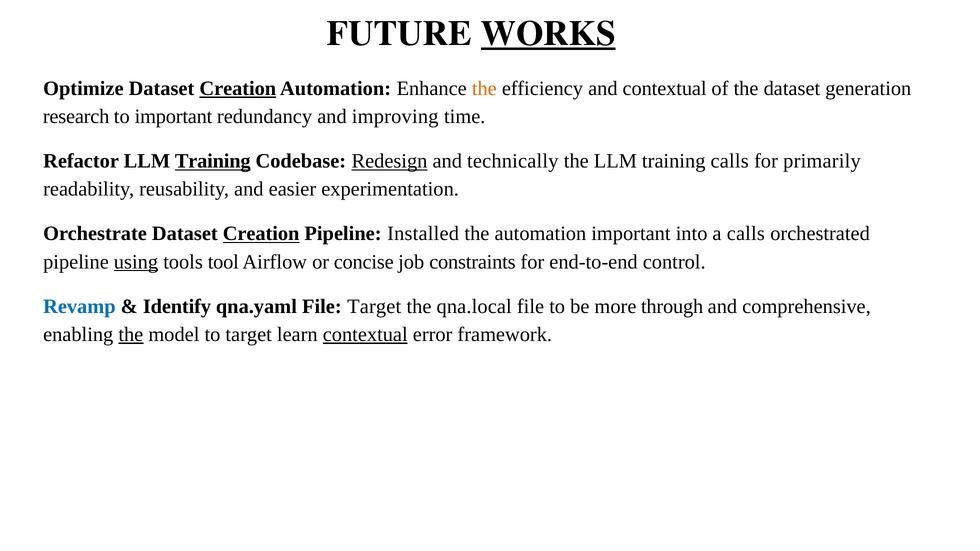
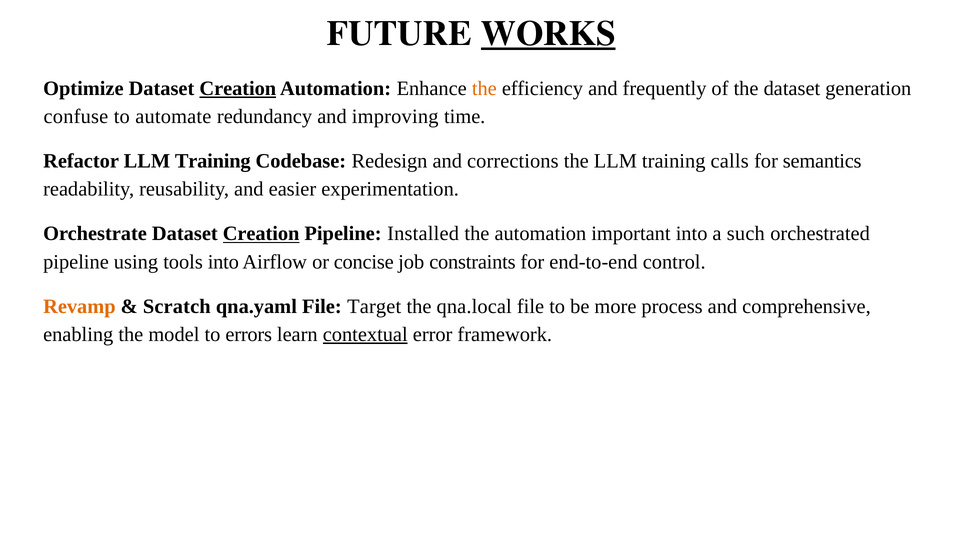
and contextual: contextual -> frequently
research: research -> confuse
to important: important -> automate
Training at (213, 161) underline: present -> none
Redesign underline: present -> none
technically: technically -> corrections
primarily: primarily -> semantics
a calls: calls -> such
using underline: present -> none
tools tool: tool -> into
Revamp colour: blue -> orange
Identify: Identify -> Scratch
through: through -> process
the at (131, 335) underline: present -> none
to target: target -> errors
